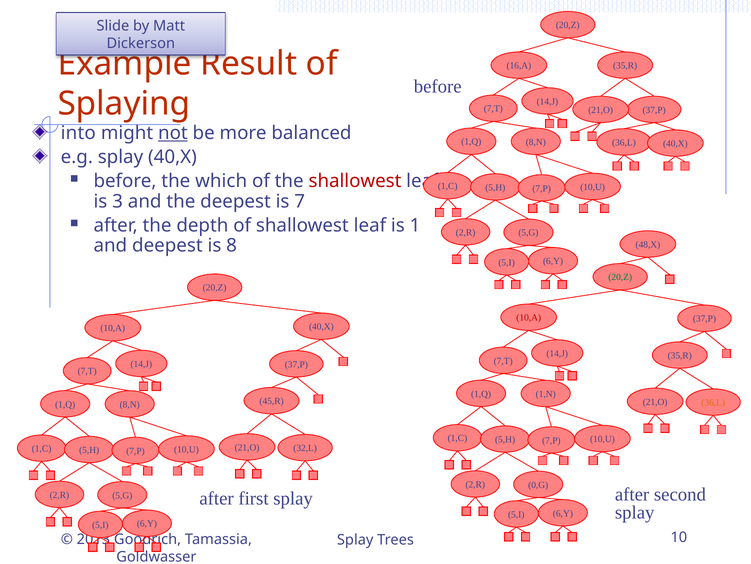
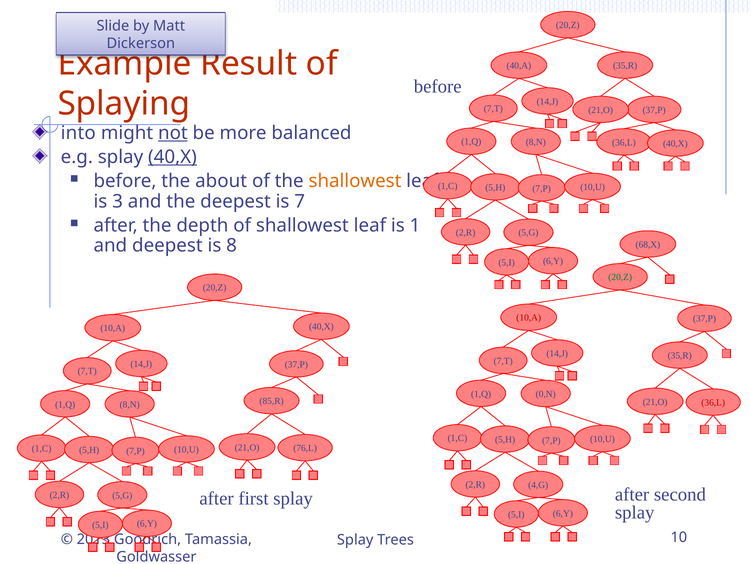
16,A: 16,A -> 40,A
40,X at (172, 157) underline: none -> present
which: which -> about
shallowest at (355, 181) colour: red -> orange
48,X: 48,X -> 68,X
1,N: 1,N -> 0,N
45,R: 45,R -> 85,R
36,L at (713, 402) colour: orange -> red
32,L: 32,L -> 76,L
0,G: 0,G -> 4,G
